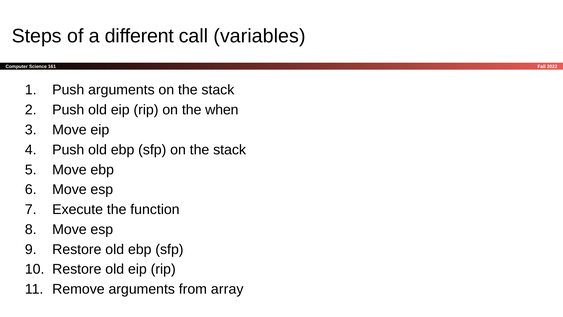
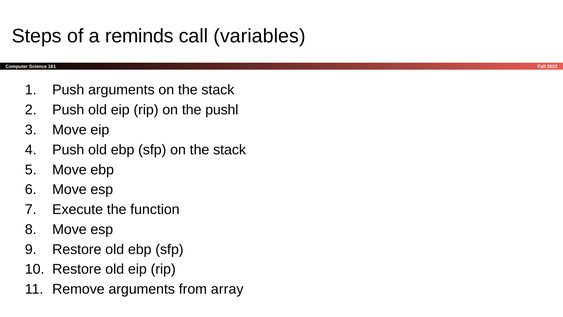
different: different -> reminds
when: when -> pushl
